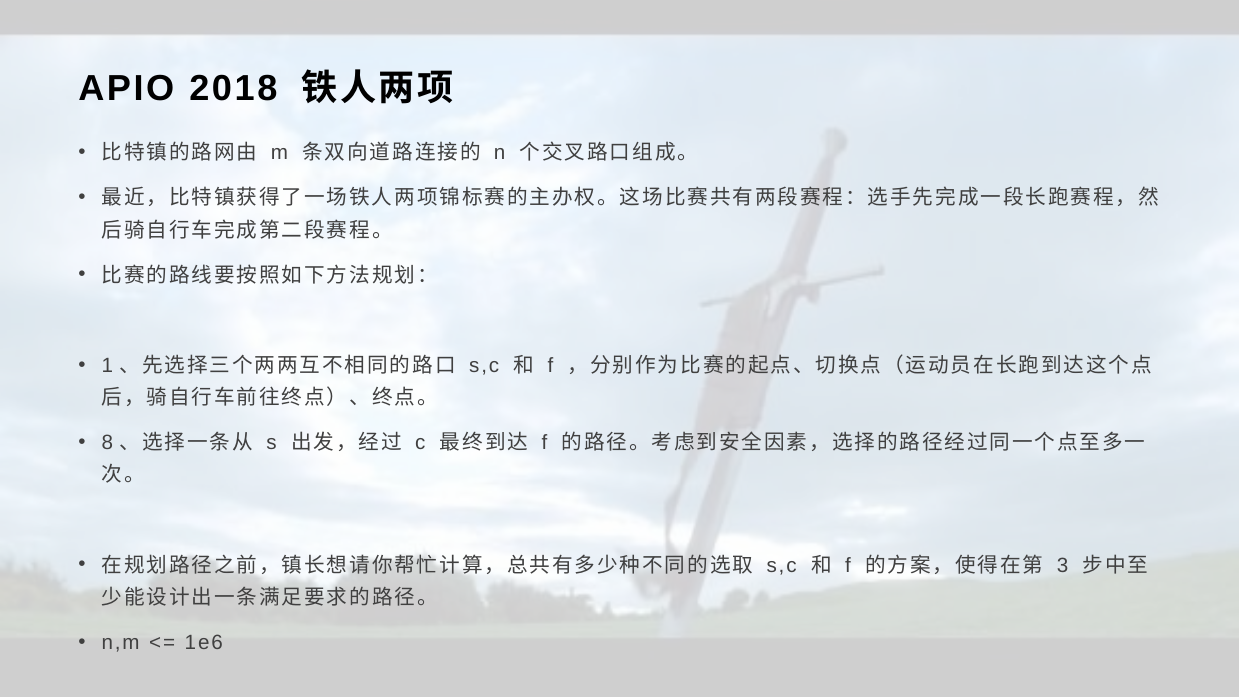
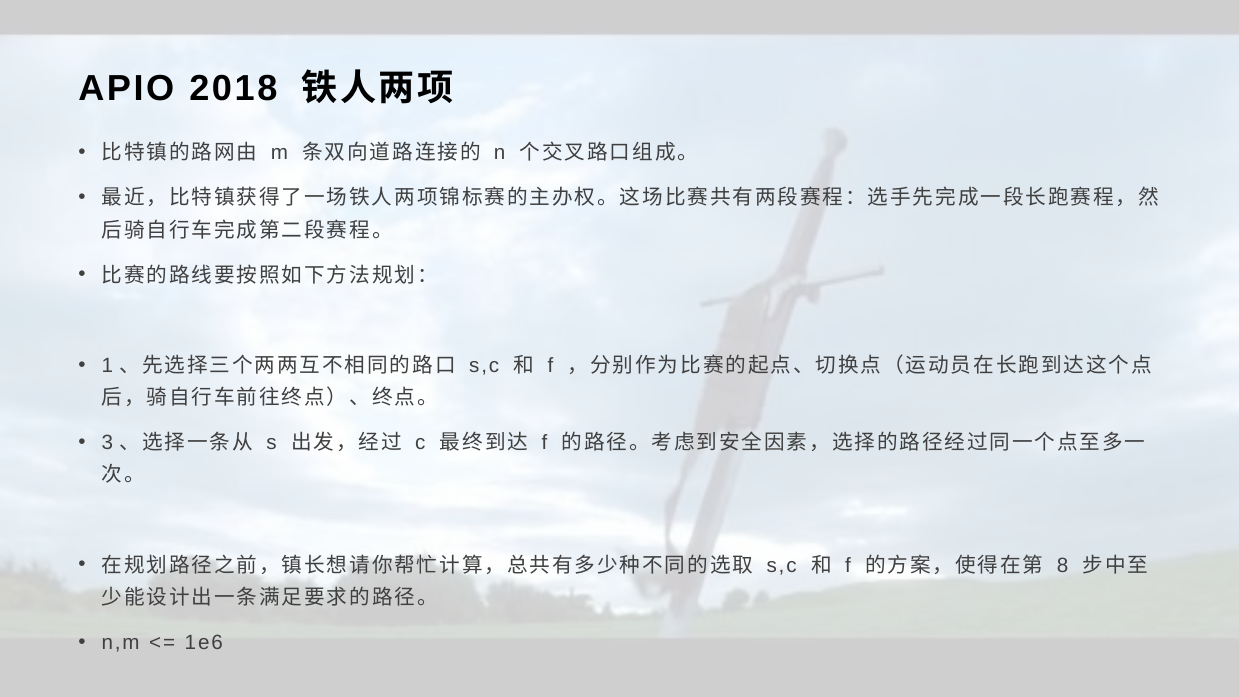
8: 8 -> 3
3: 3 -> 8
